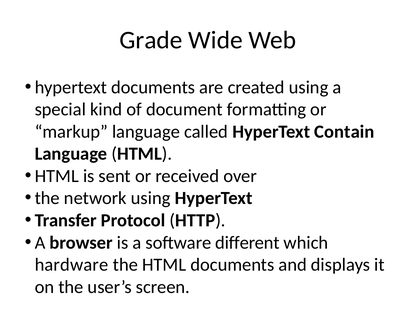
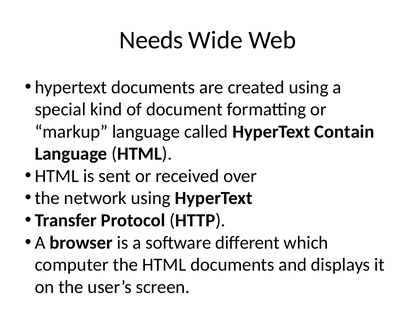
Grade: Grade -> Needs
hardware: hardware -> computer
